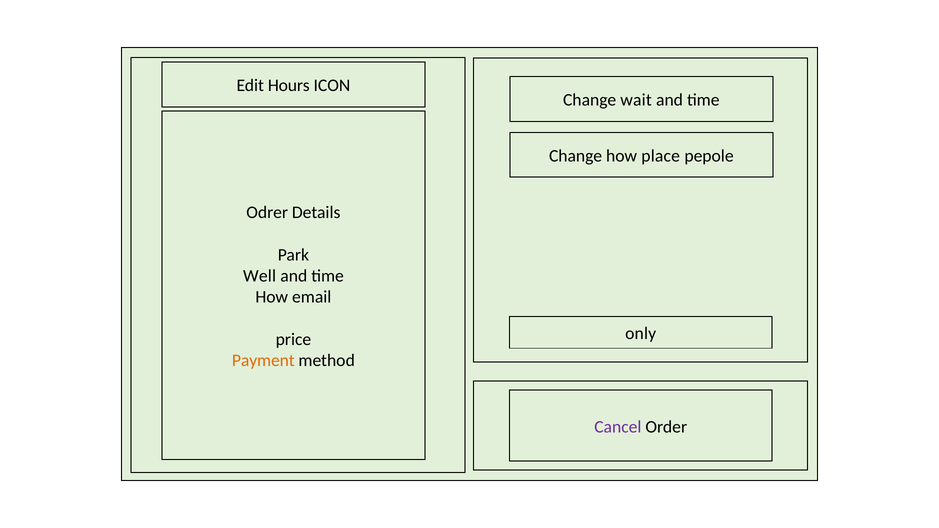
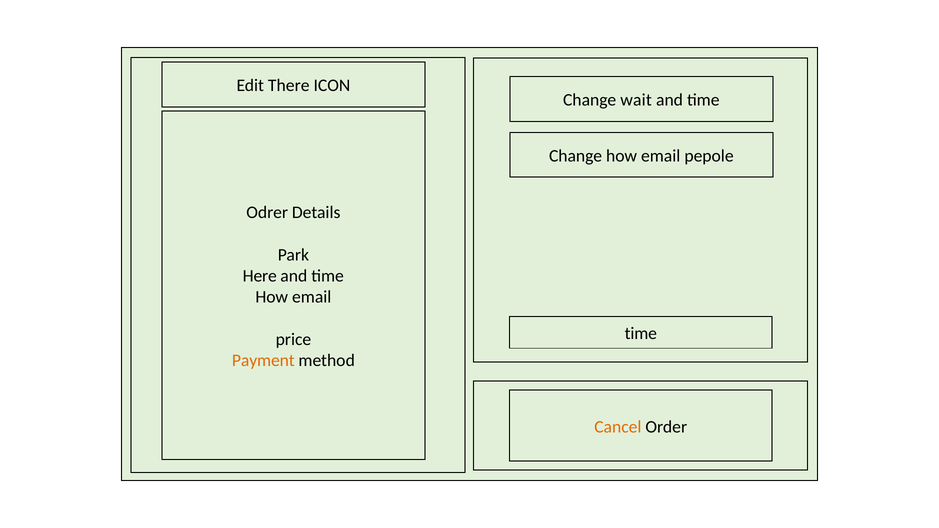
Hours: Hours -> There
Change how place: place -> email
Well: Well -> Here
only at (641, 334): only -> time
Cancel colour: purple -> orange
